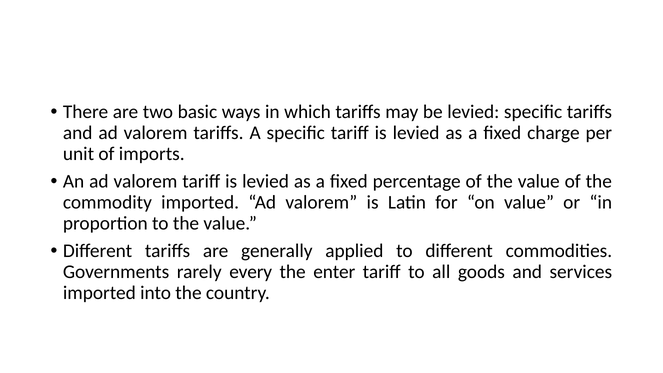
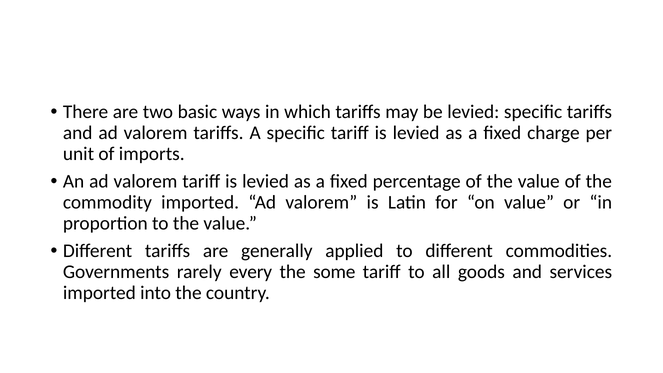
enter: enter -> some
